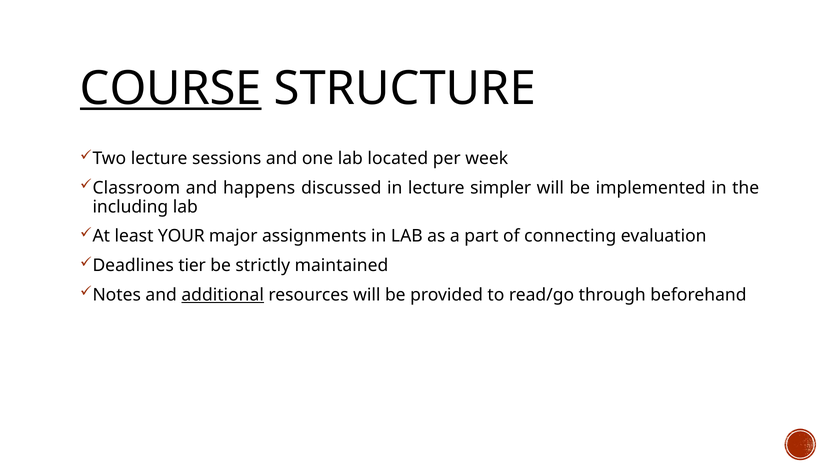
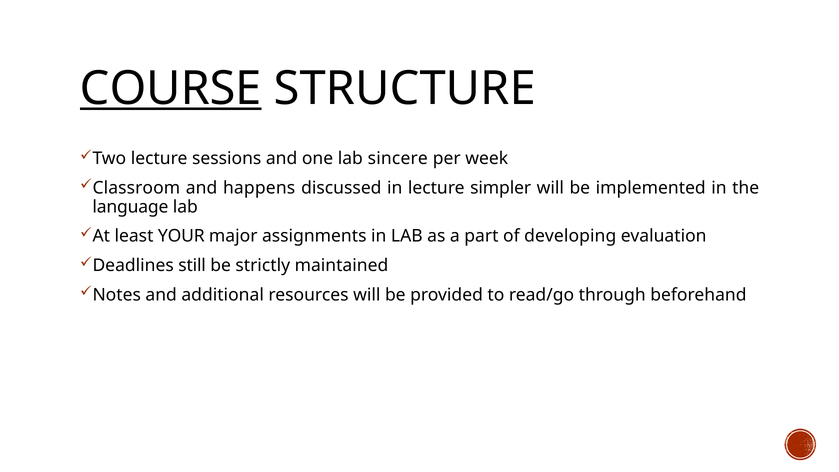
located: located -> sincere
including: including -> language
connecting: connecting -> developing
tier: tier -> still
additional underline: present -> none
